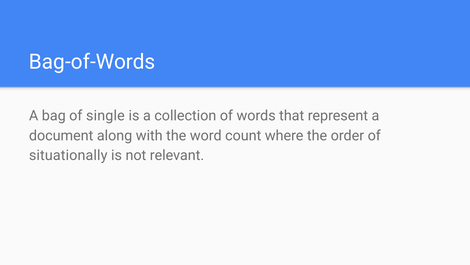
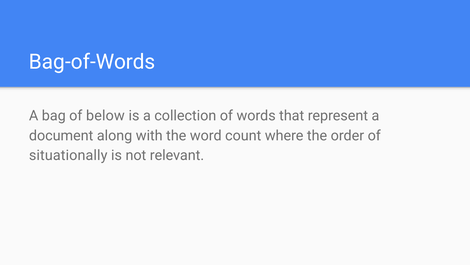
single: single -> below
